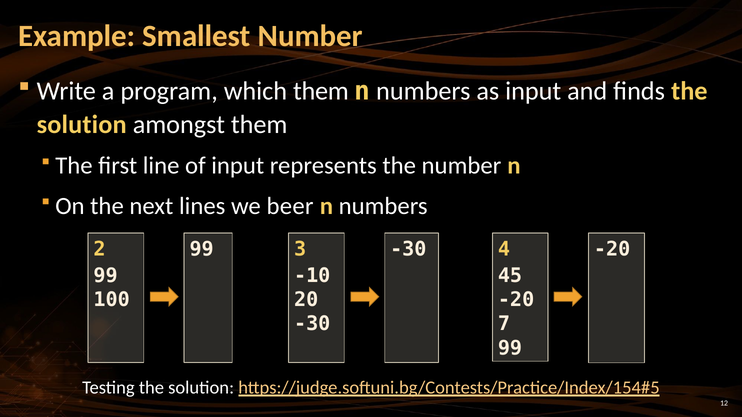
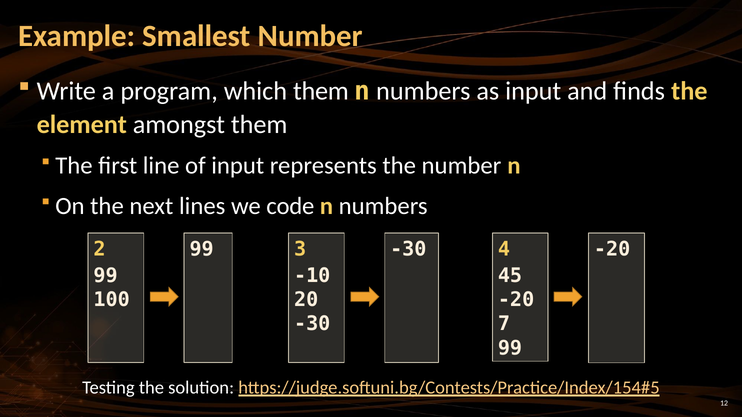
solution at (82, 124): solution -> element
beer: beer -> code
